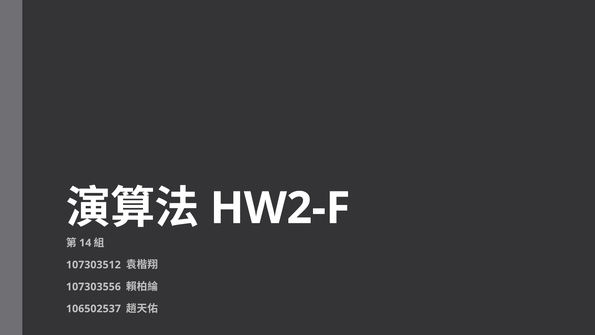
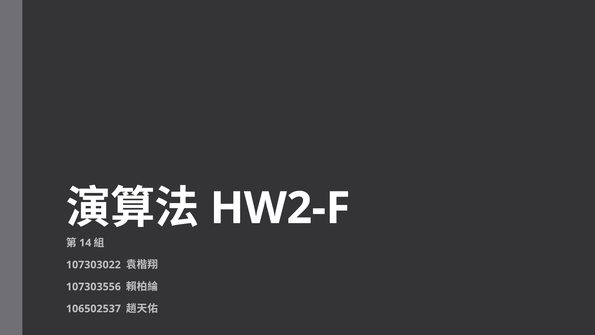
107303512: 107303512 -> 107303022
